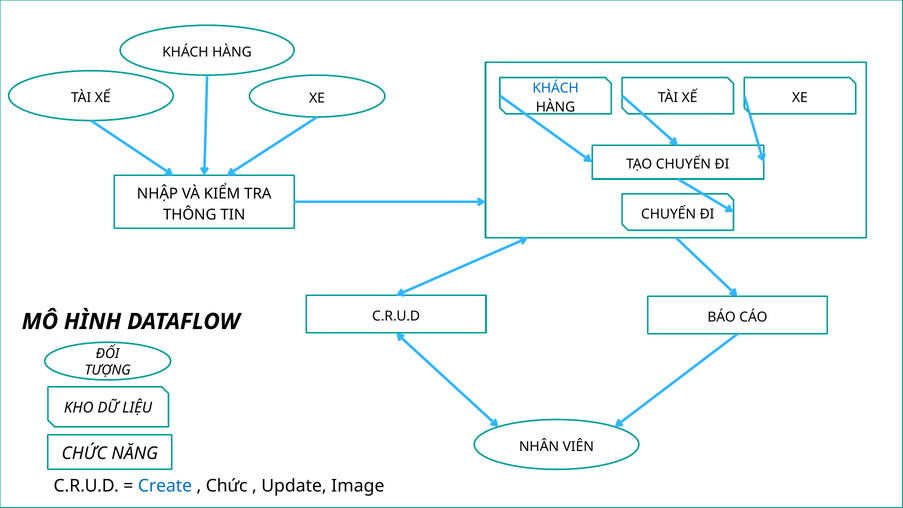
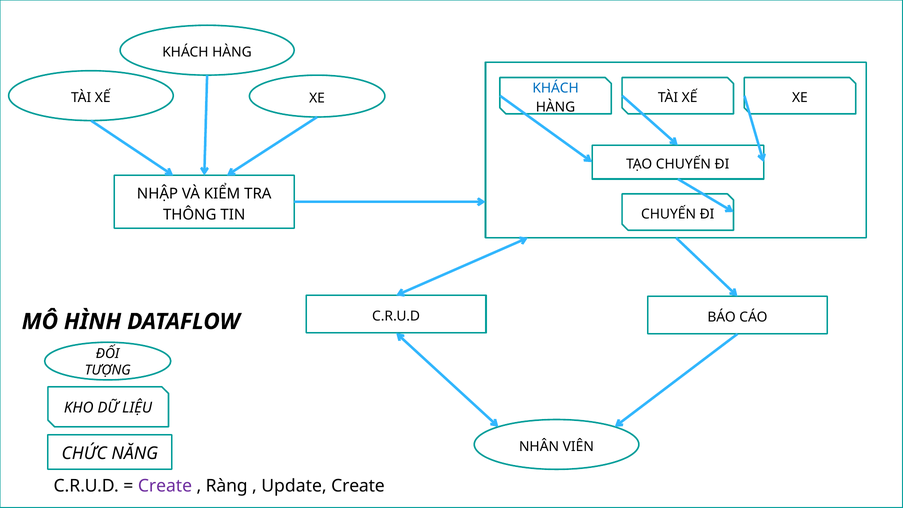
Create at (165, 486) colour: blue -> purple
Chức at (227, 486): Chức -> Ràng
Update Image: Image -> Create
